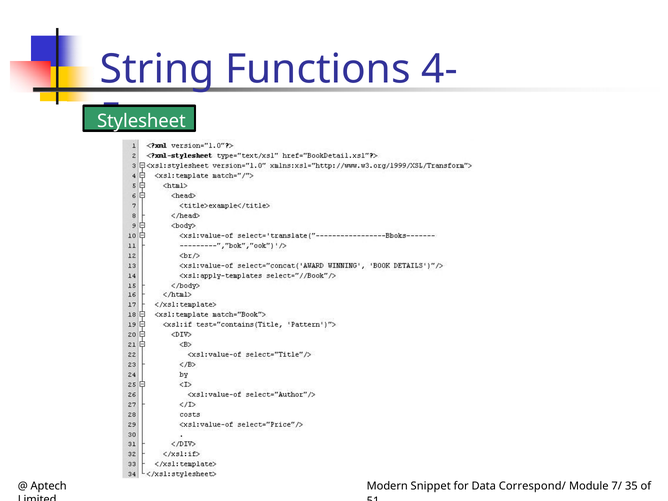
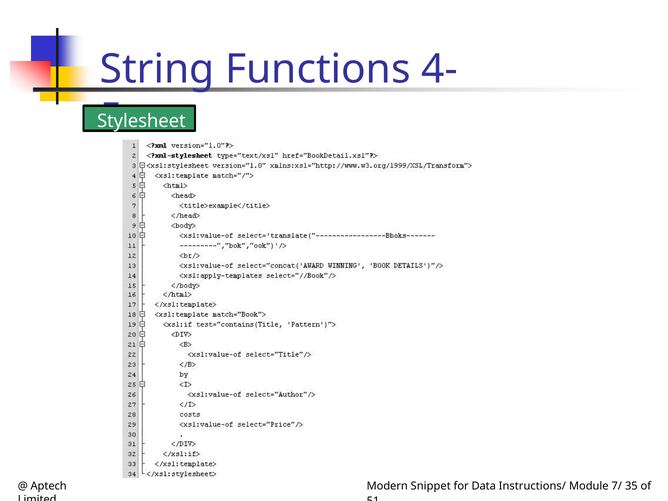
Correspond/: Correspond/ -> Instructions/
